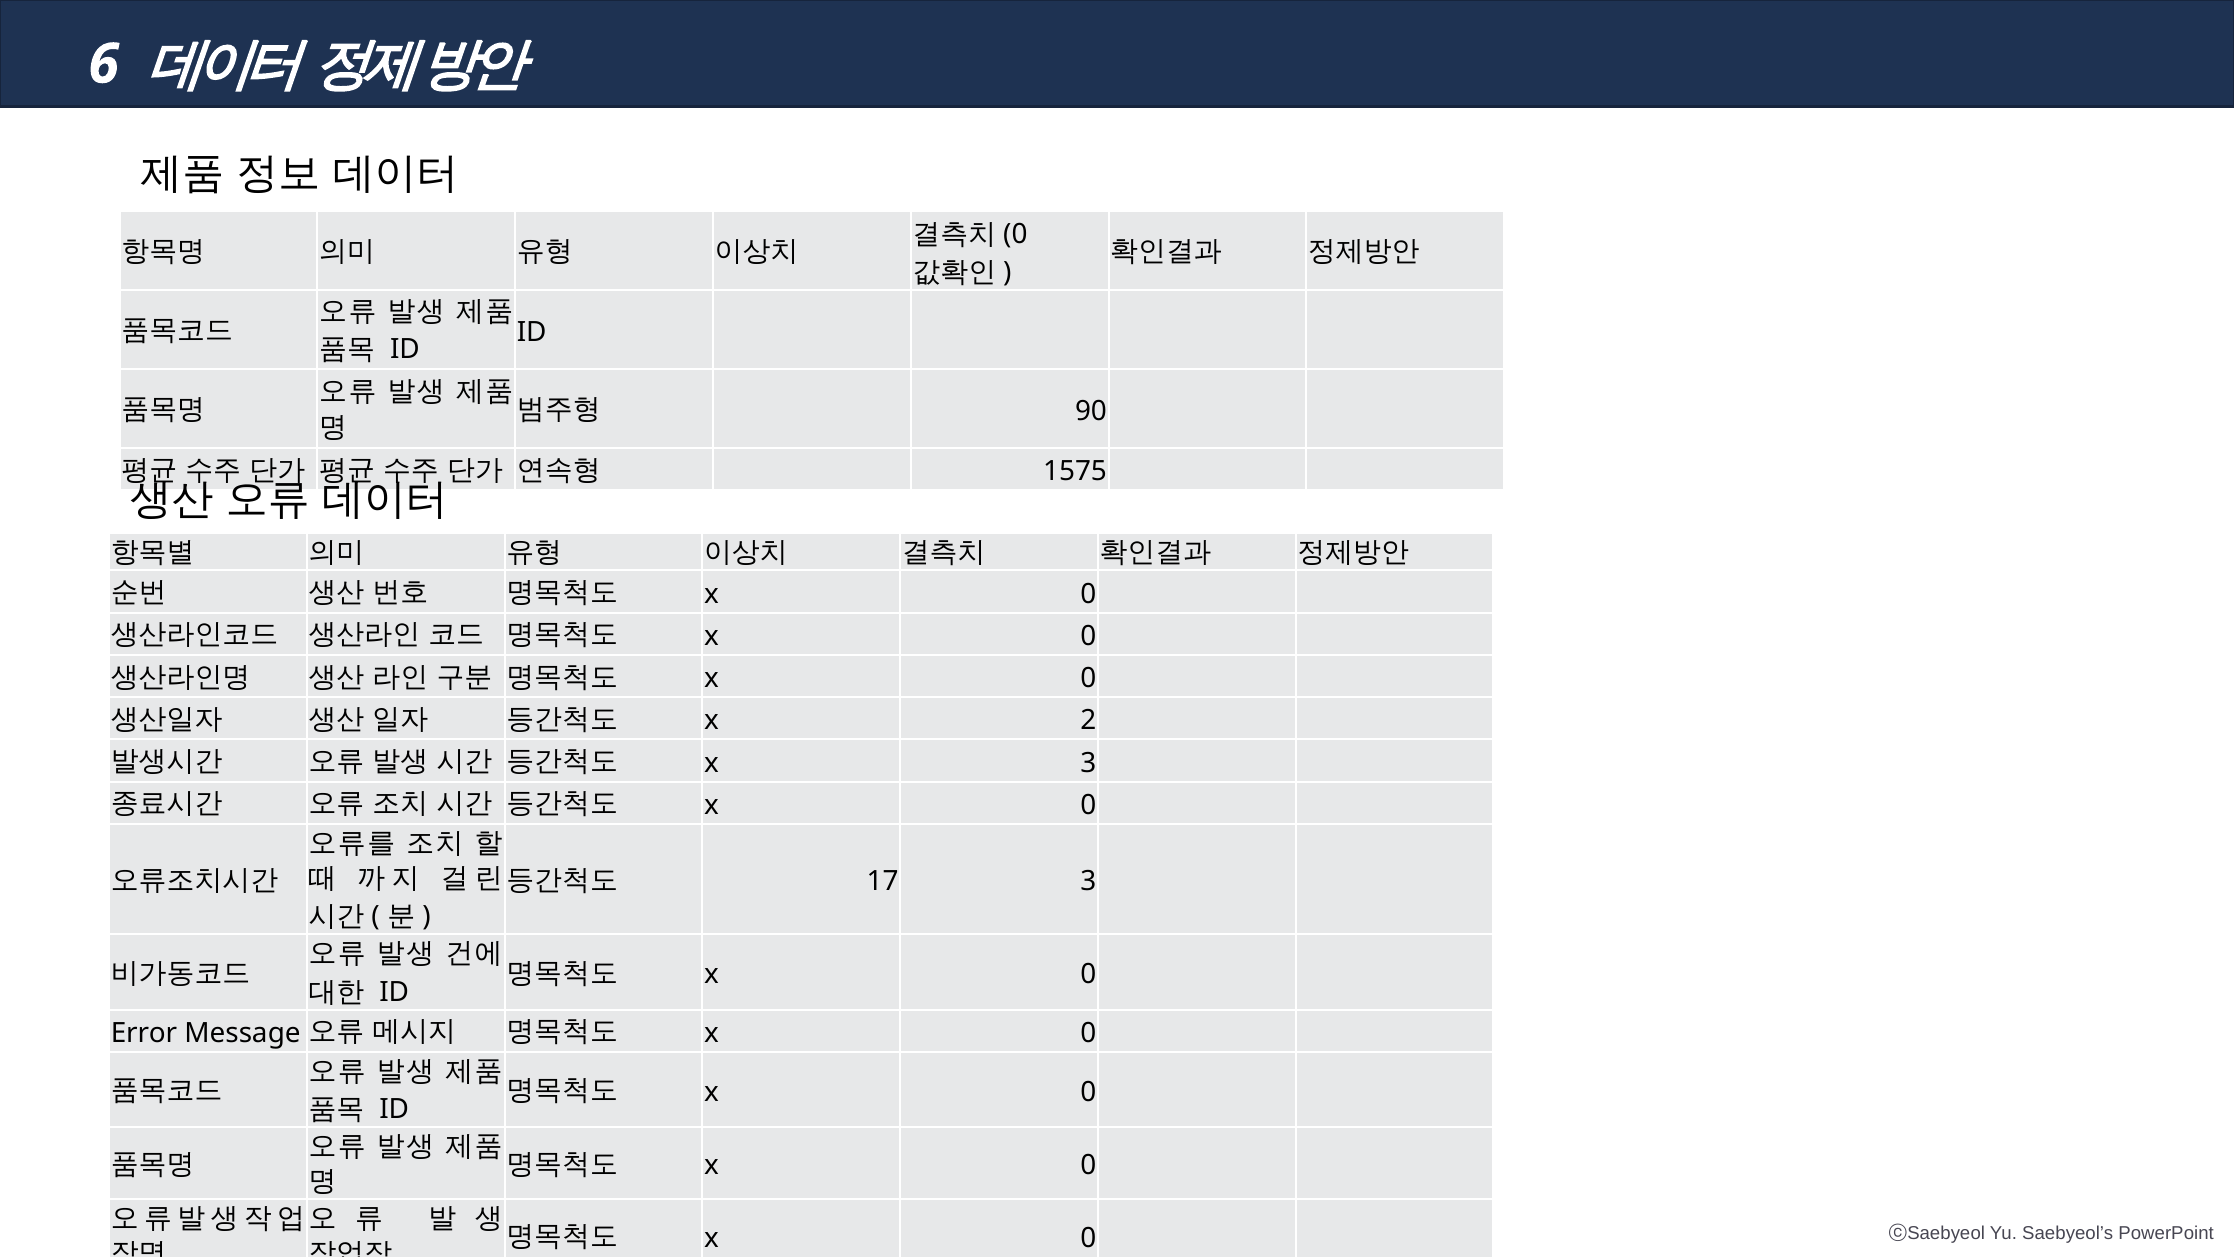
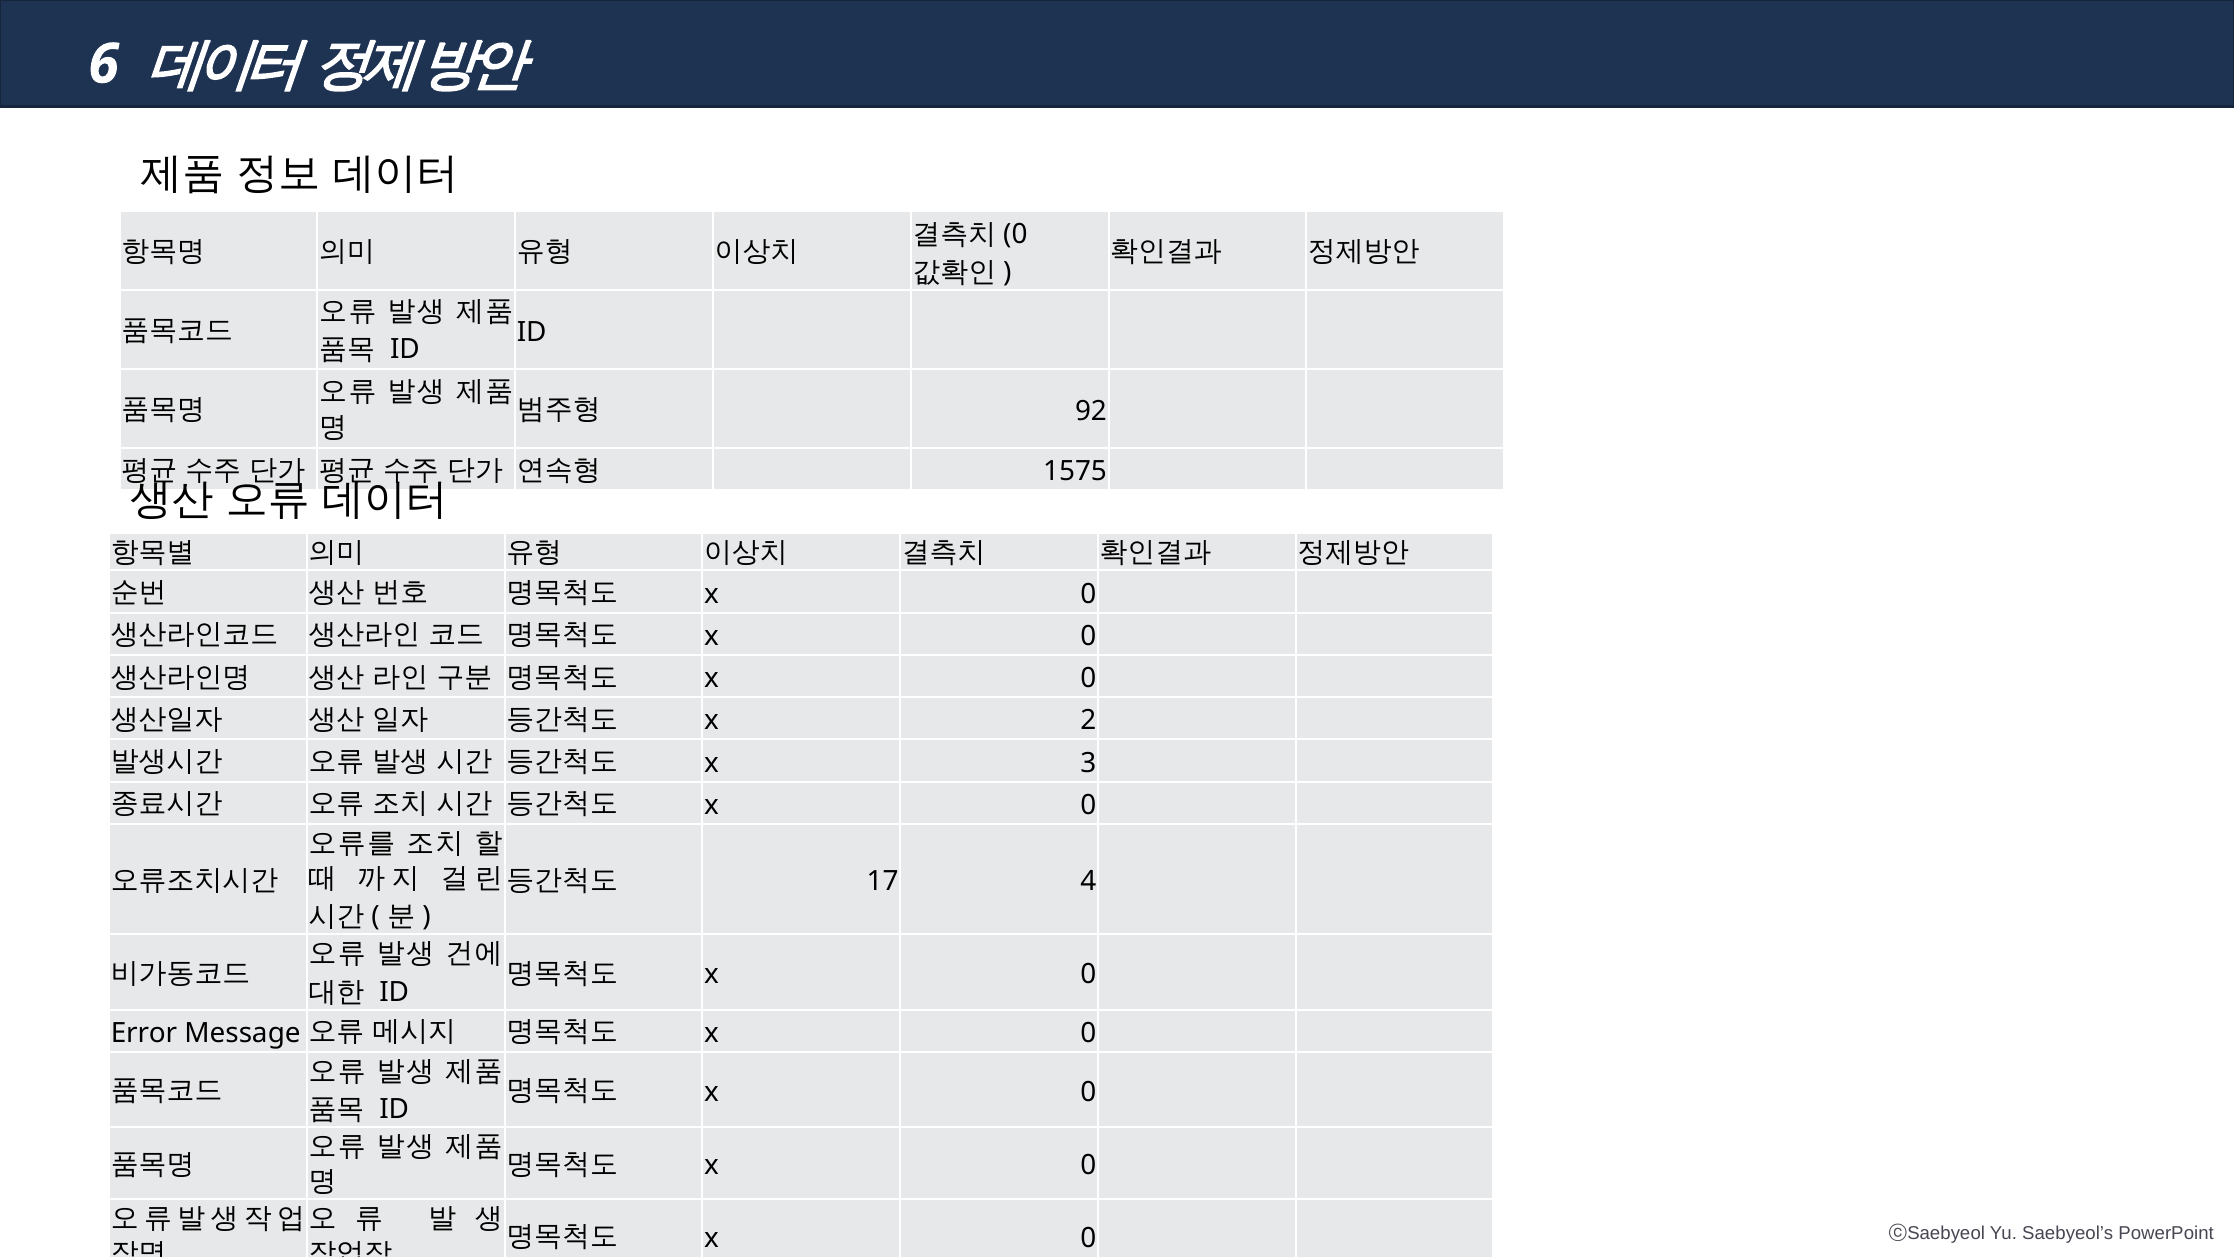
90: 90 -> 92
17 3: 3 -> 4
